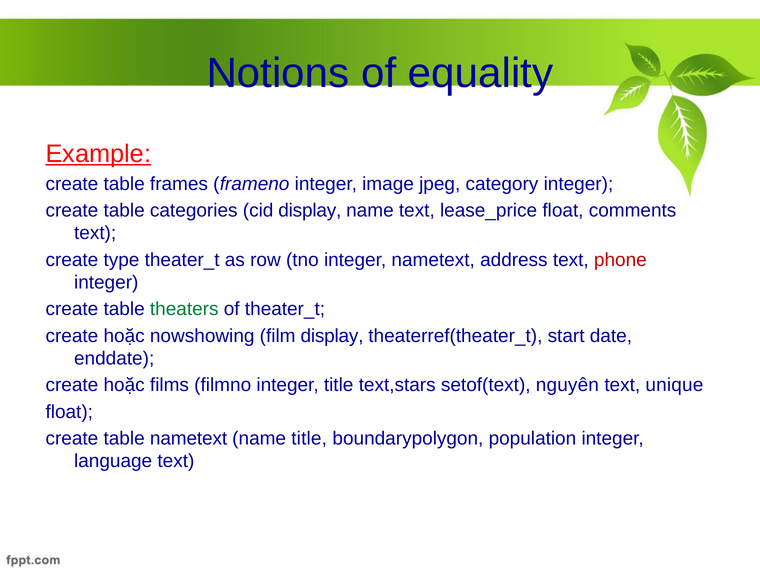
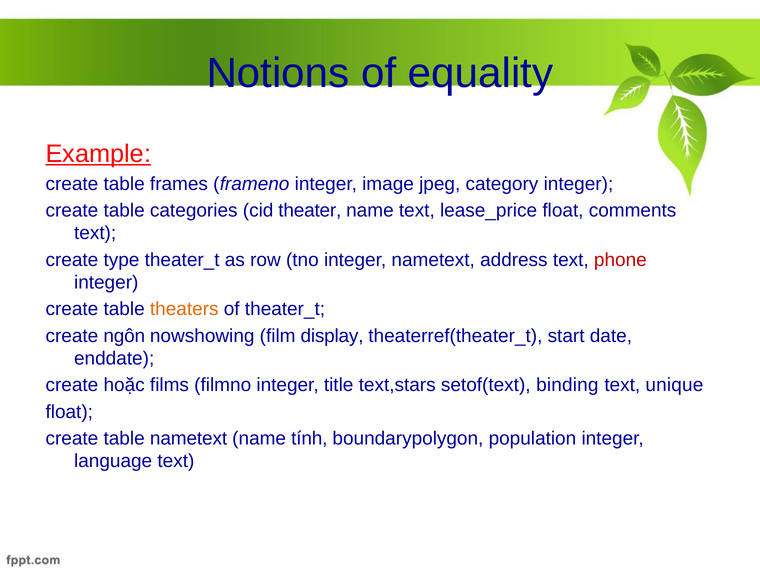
cid display: display -> theater
theaters colour: green -> orange
hoặc at (124, 336): hoặc -> ngôn
nguyên: nguyên -> binding
name title: title -> tính
